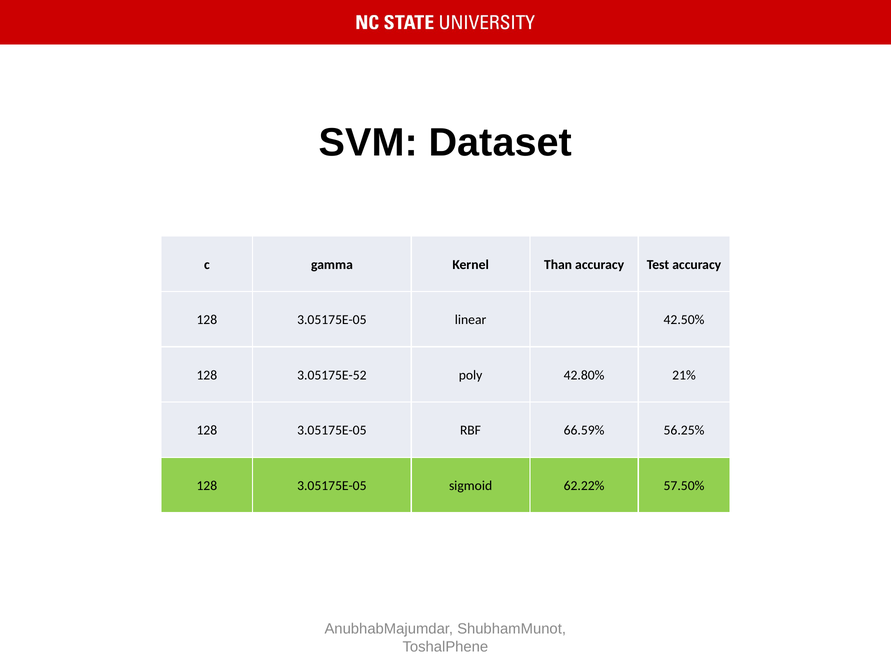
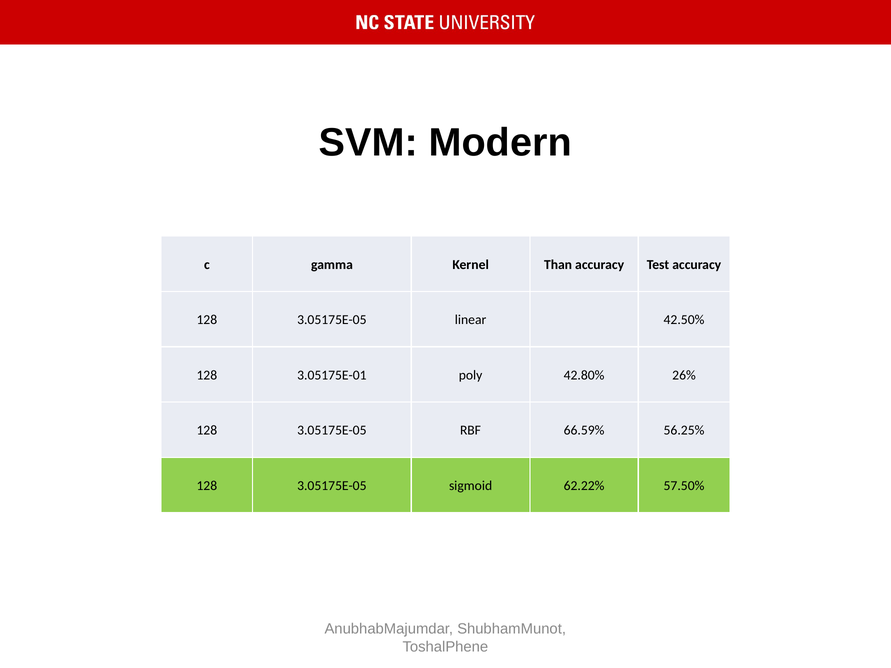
Dataset: Dataset -> Modern
3.05175E-52: 3.05175E-52 -> 3.05175E-01
21%: 21% -> 26%
